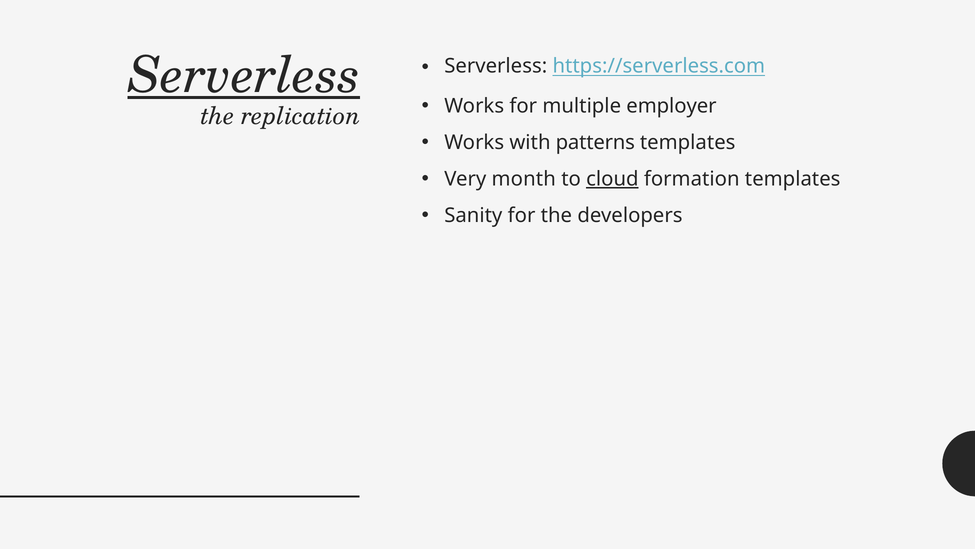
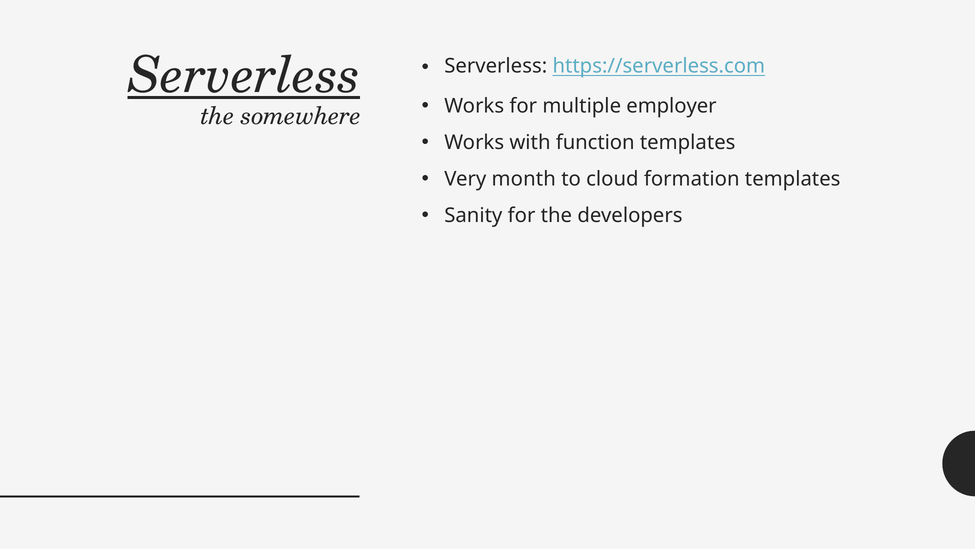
replication: replication -> somewhere
patterns: patterns -> function
cloud underline: present -> none
